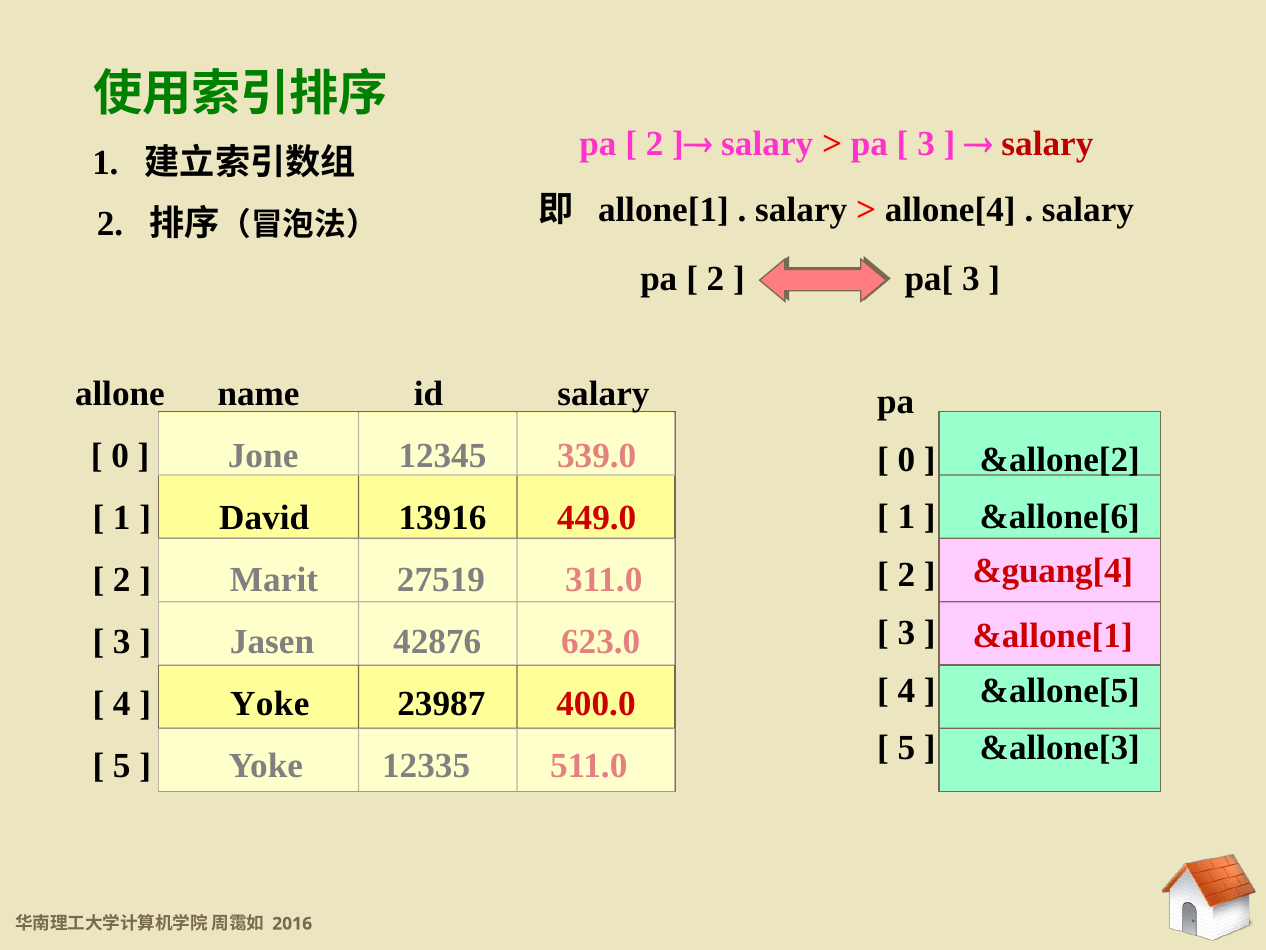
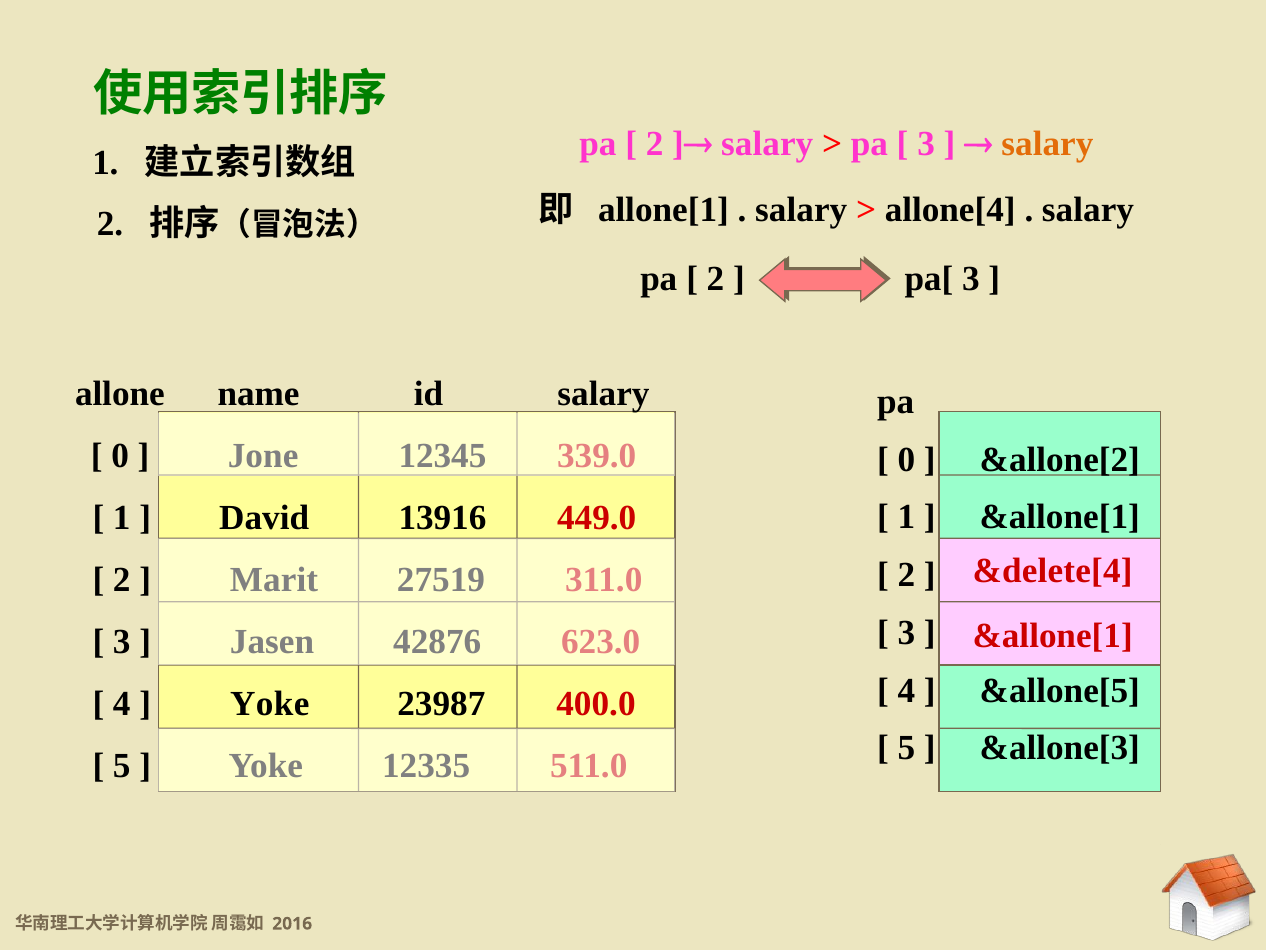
salary at (1047, 143) colour: red -> orange
&allone[6 at (1060, 517): &allone[6 -> &allone[1
&guang[4: &guang[4 -> &delete[4
